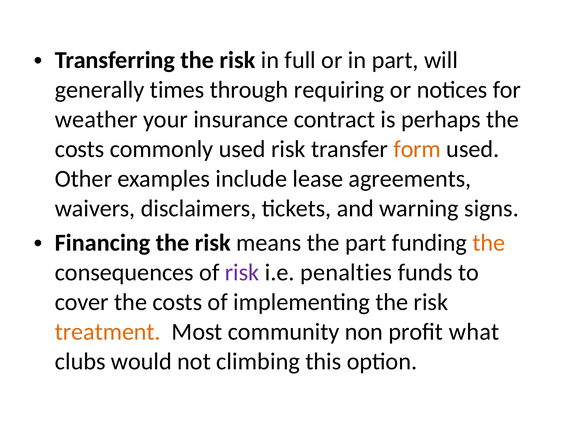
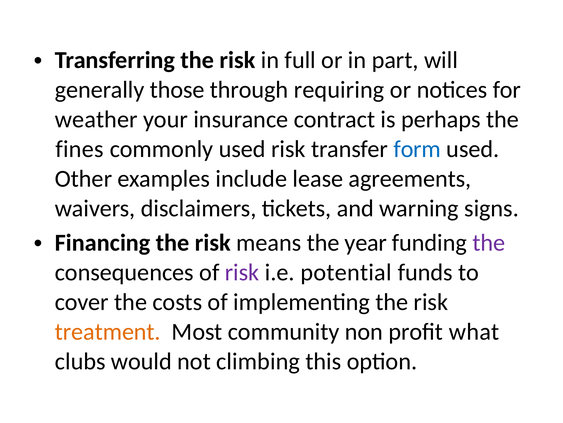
times: times -> those
costs at (80, 149): costs -> fines
form colour: orange -> blue
the part: part -> year
the at (489, 243) colour: orange -> purple
penalties: penalties -> potential
